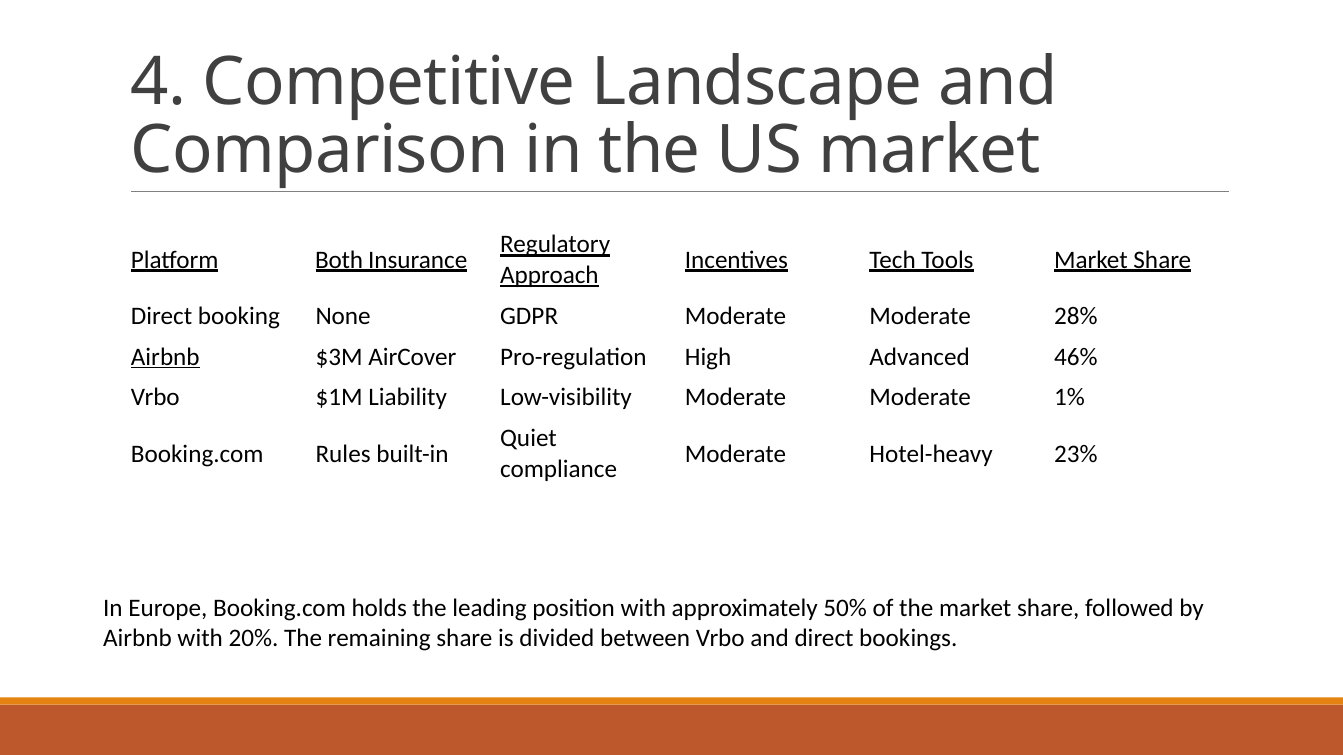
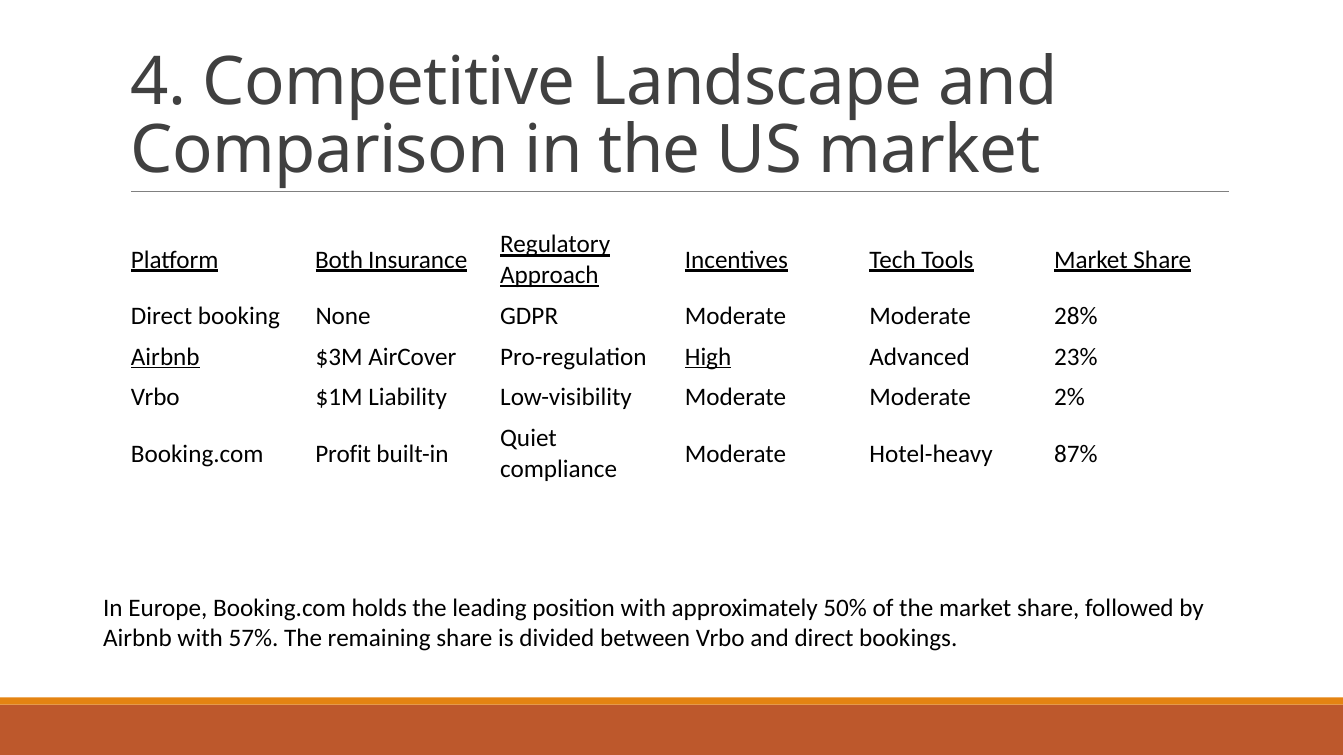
High underline: none -> present
46%: 46% -> 23%
1%: 1% -> 2%
Rules: Rules -> Profit
23%: 23% -> 87%
20%: 20% -> 57%
